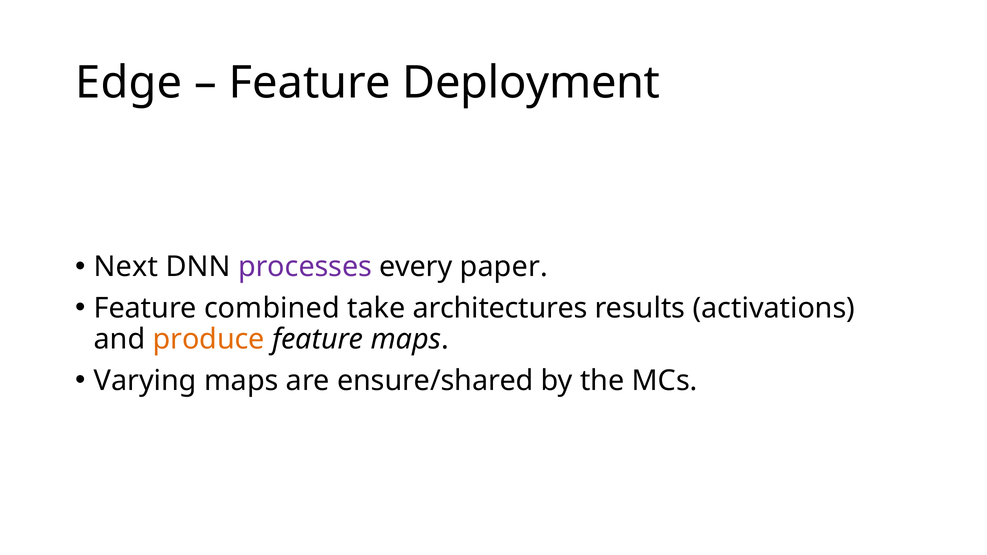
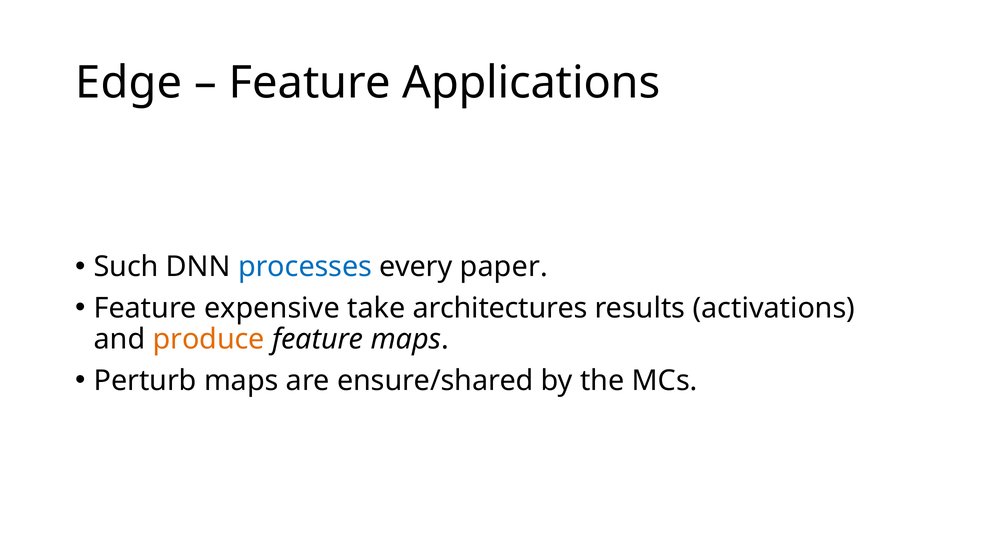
Deployment: Deployment -> Applications
Next: Next -> Such
processes colour: purple -> blue
combined: combined -> expensive
Varying: Varying -> Perturb
